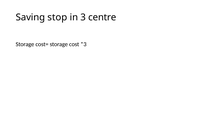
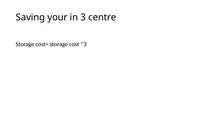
stop: stop -> your
